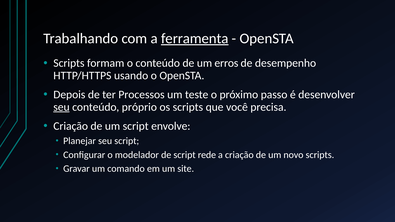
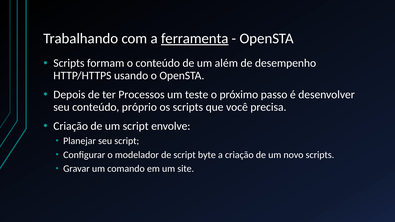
erros: erros -> além
seu at (61, 107) underline: present -> none
rede: rede -> byte
